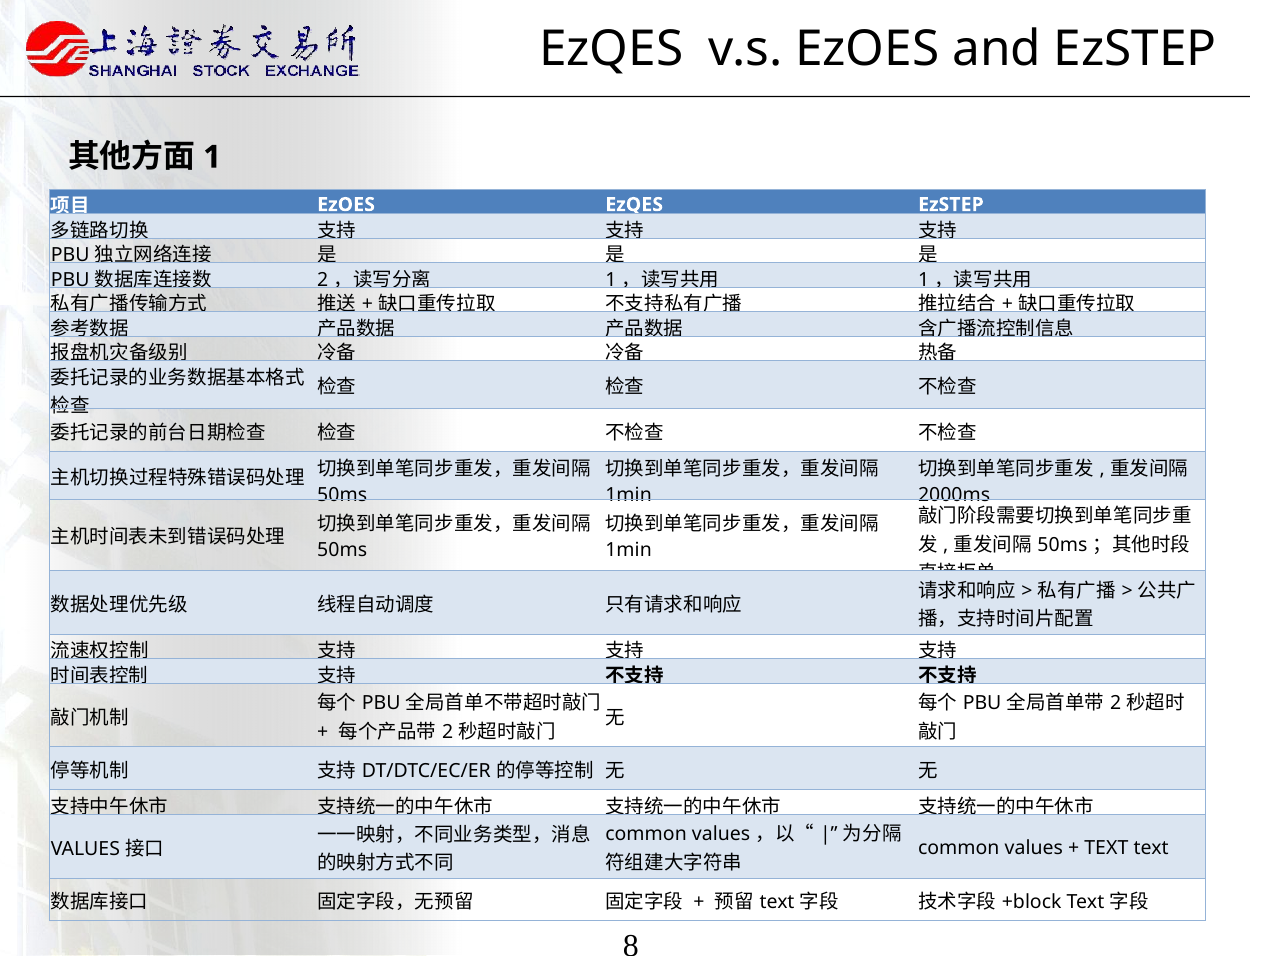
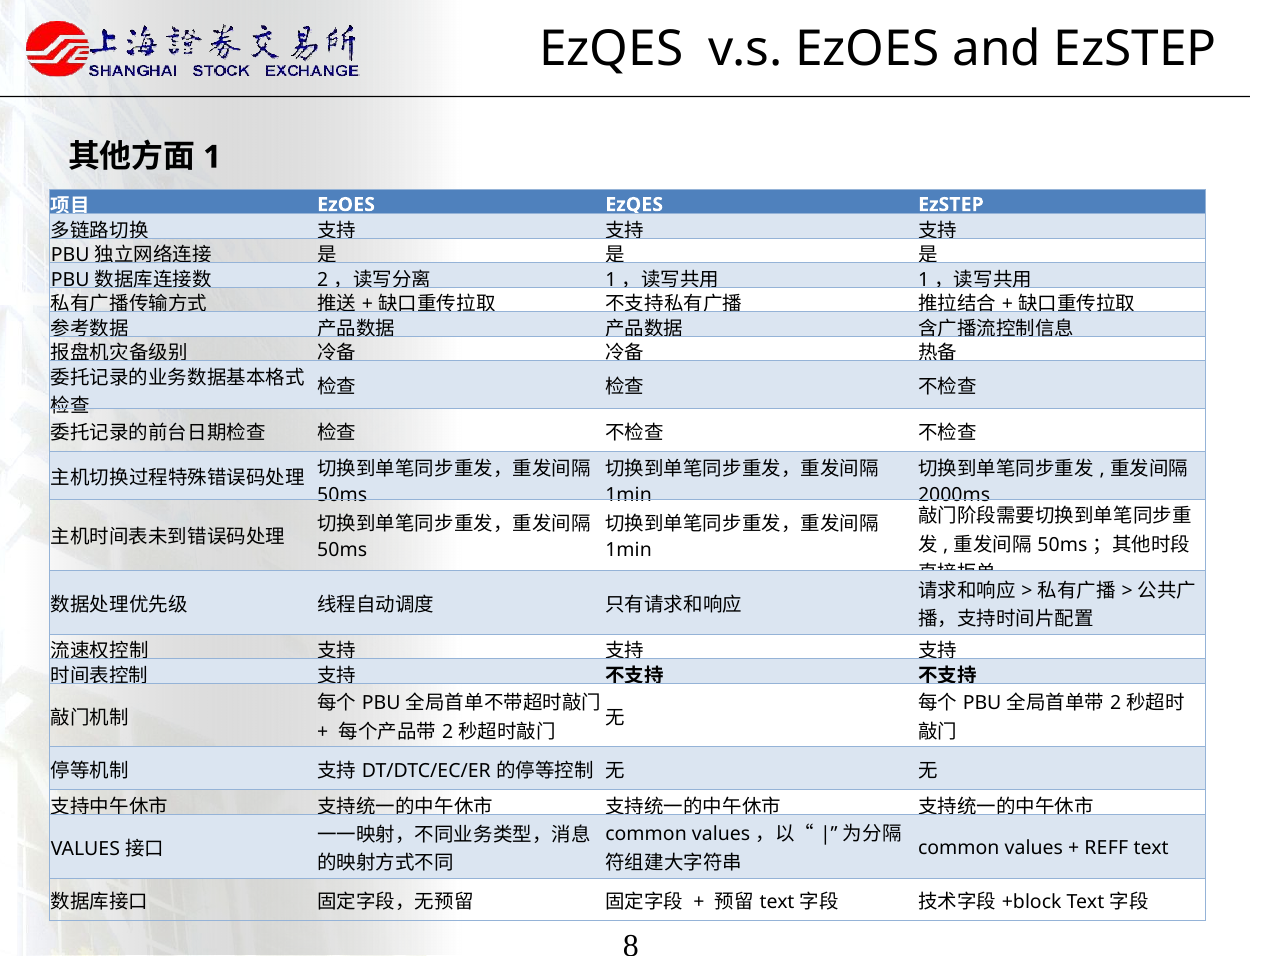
TEXT at (1106, 848): TEXT -> REFF
